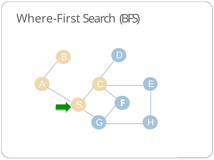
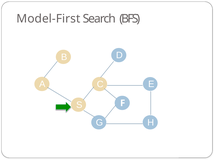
Where-First: Where-First -> Model-First
